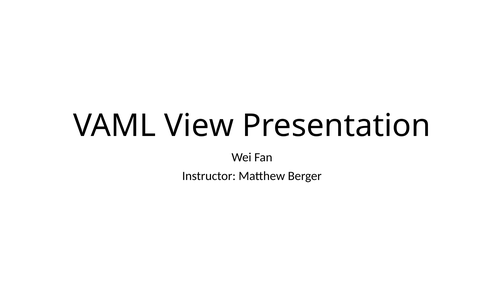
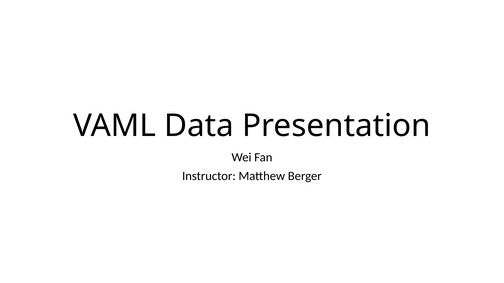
View: View -> Data
